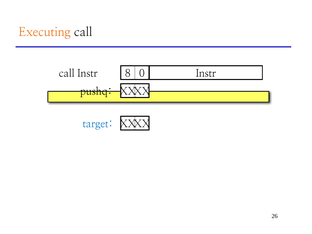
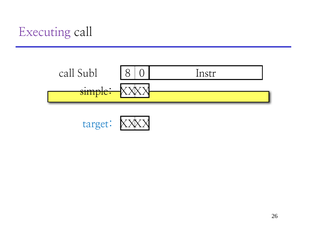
Executing colour: orange -> purple
call Instr: Instr -> Subl
pushq: pushq -> simple
